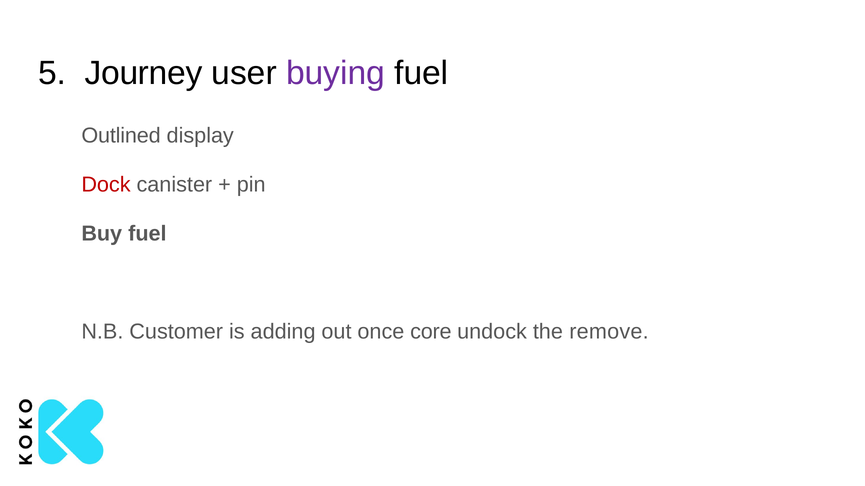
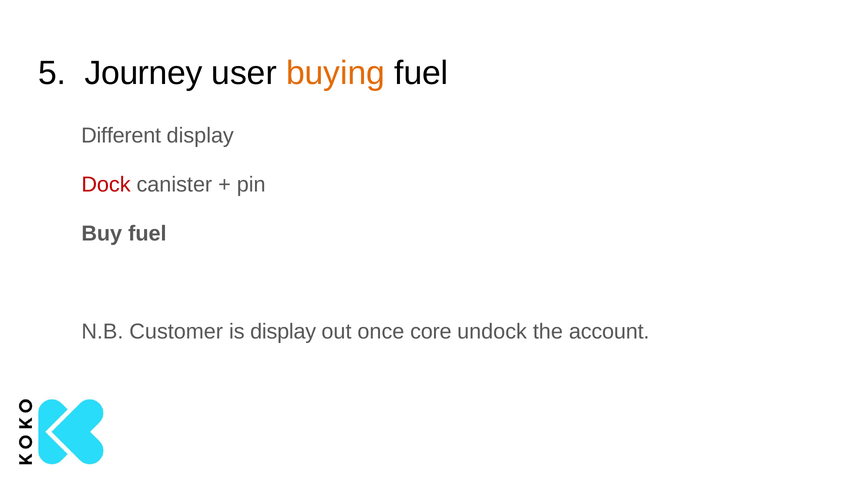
buying colour: purple -> orange
Outlined: Outlined -> Different
is adding: adding -> display
remove: remove -> account
